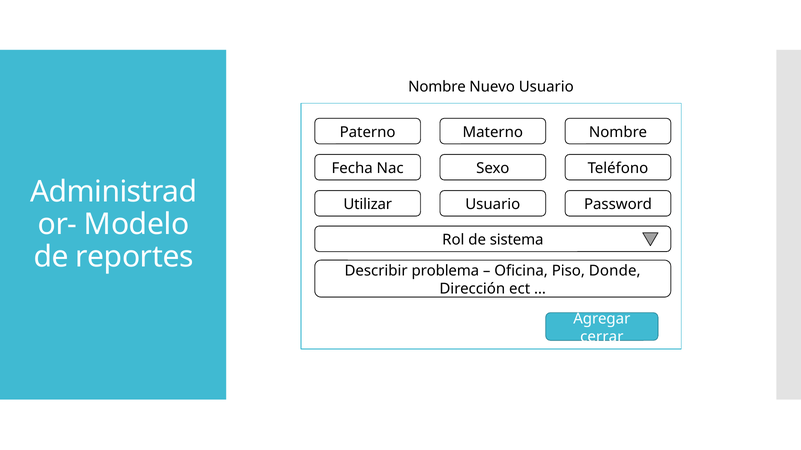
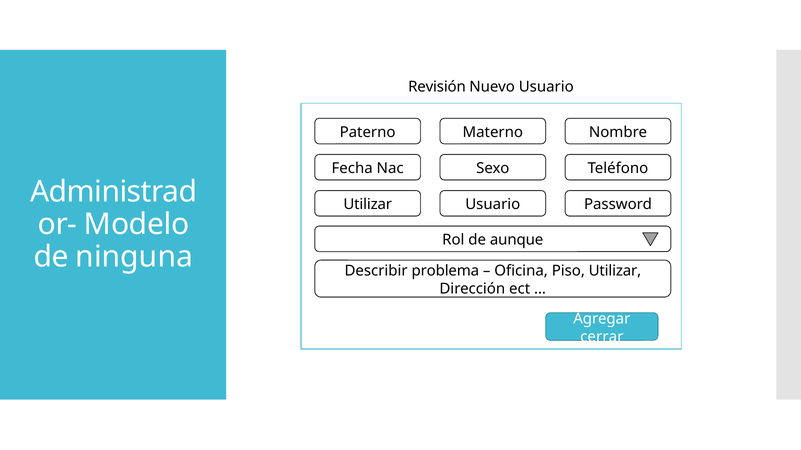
Nombre at (437, 87): Nombre -> Revisión
sistema: sistema -> aunque
reportes: reportes -> ninguna
Piso Donde: Donde -> Utilizar
